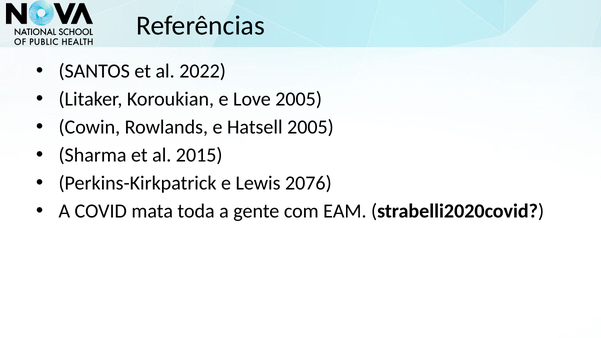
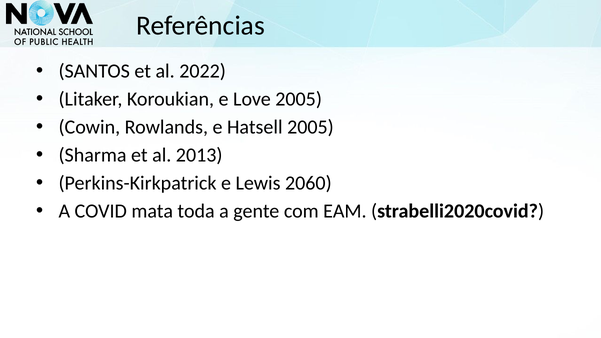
2015: 2015 -> 2013
2076: 2076 -> 2060
